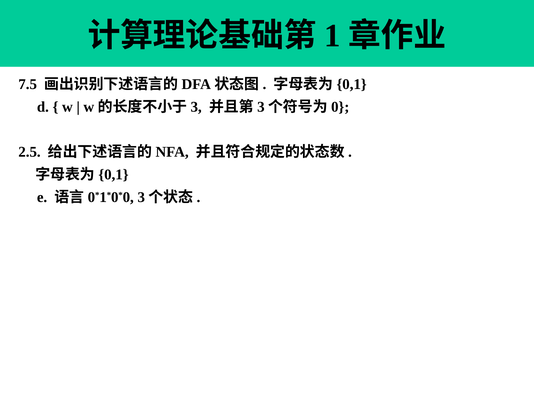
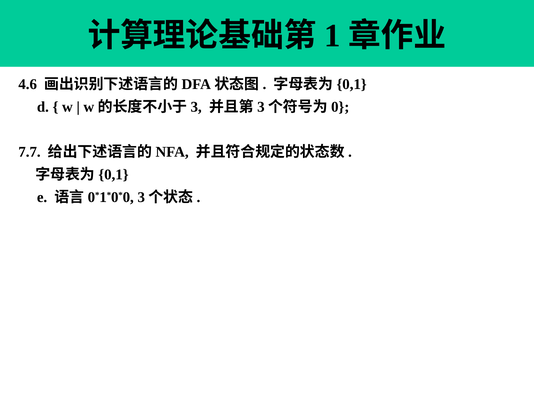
7.5: 7.5 -> 4.6
2.5: 2.5 -> 7.7
